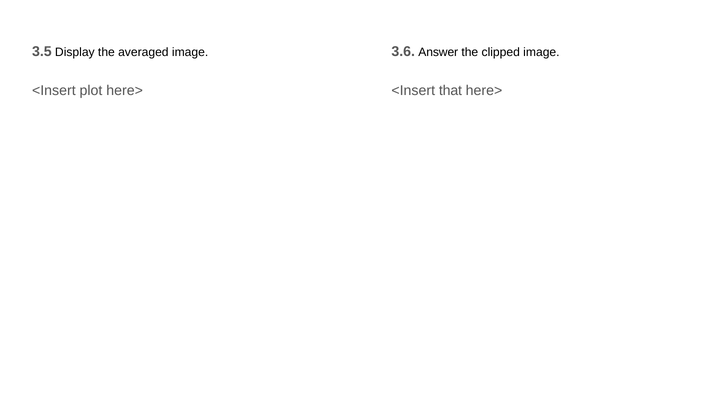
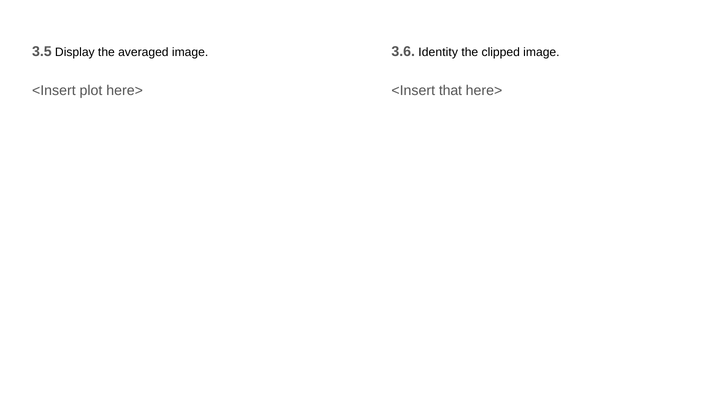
Answer: Answer -> Identity
